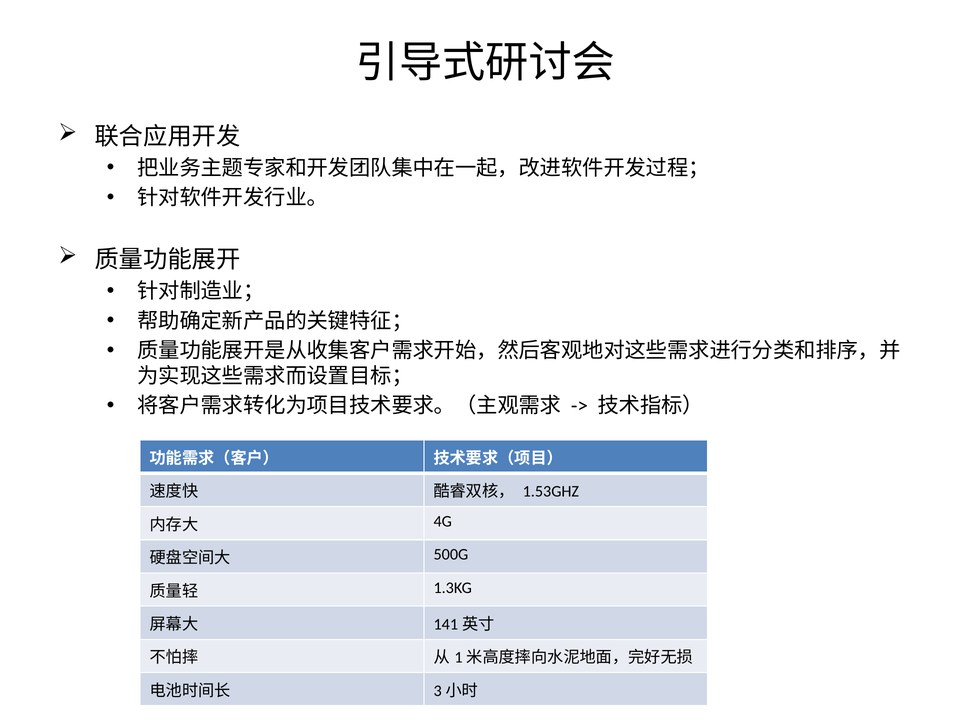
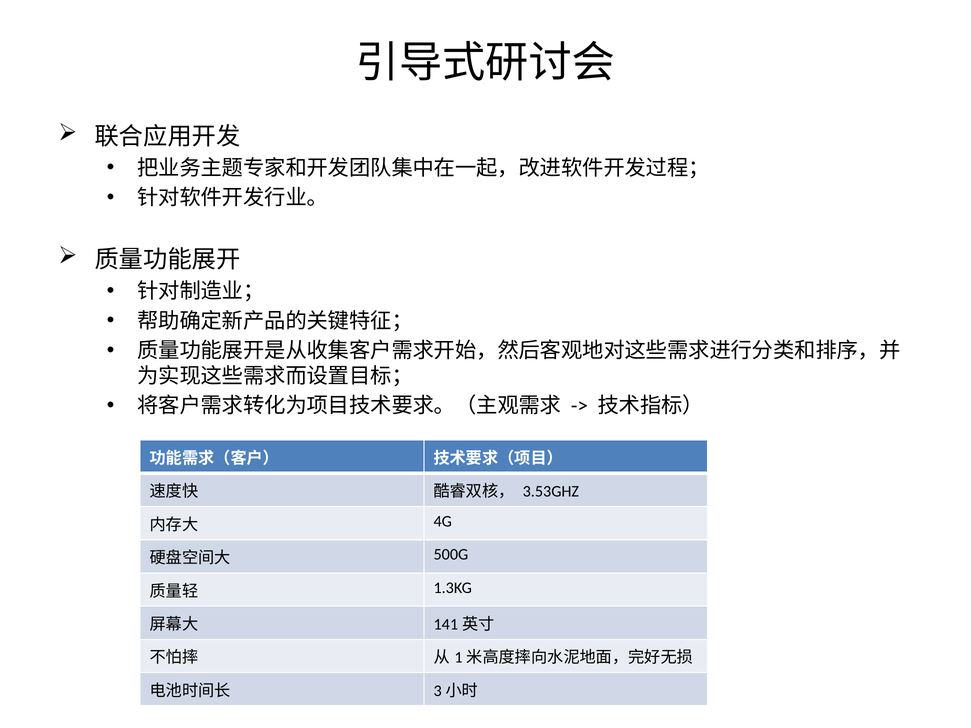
1.53GHZ: 1.53GHZ -> 3.53GHZ
